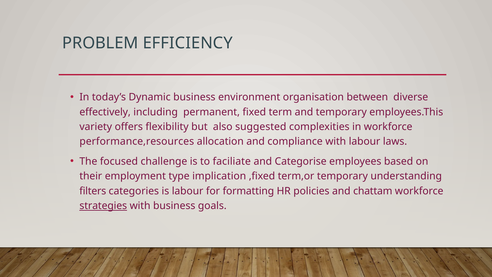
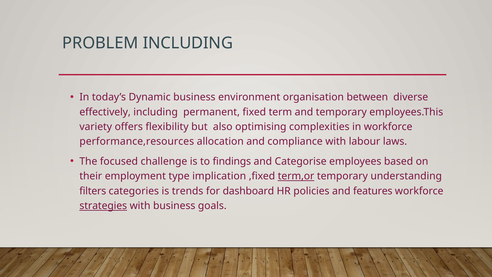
PROBLEM EFFICIENCY: EFFICIENCY -> INCLUDING
suggested: suggested -> optimising
faciliate: faciliate -> findings
term,or underline: none -> present
is labour: labour -> trends
formatting: formatting -> dashboard
chattam: chattam -> features
